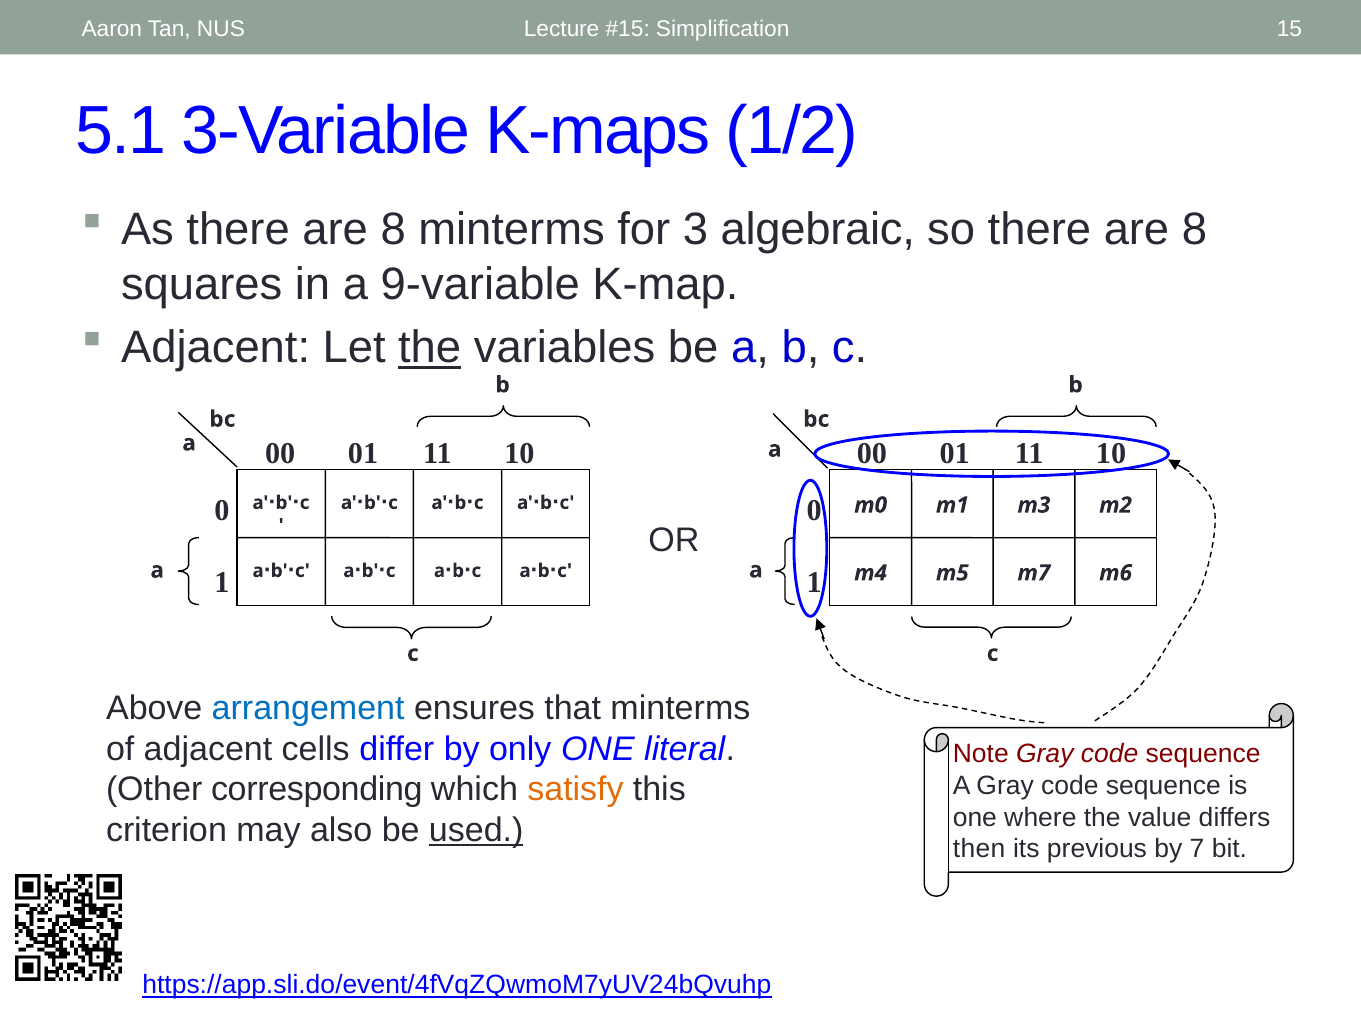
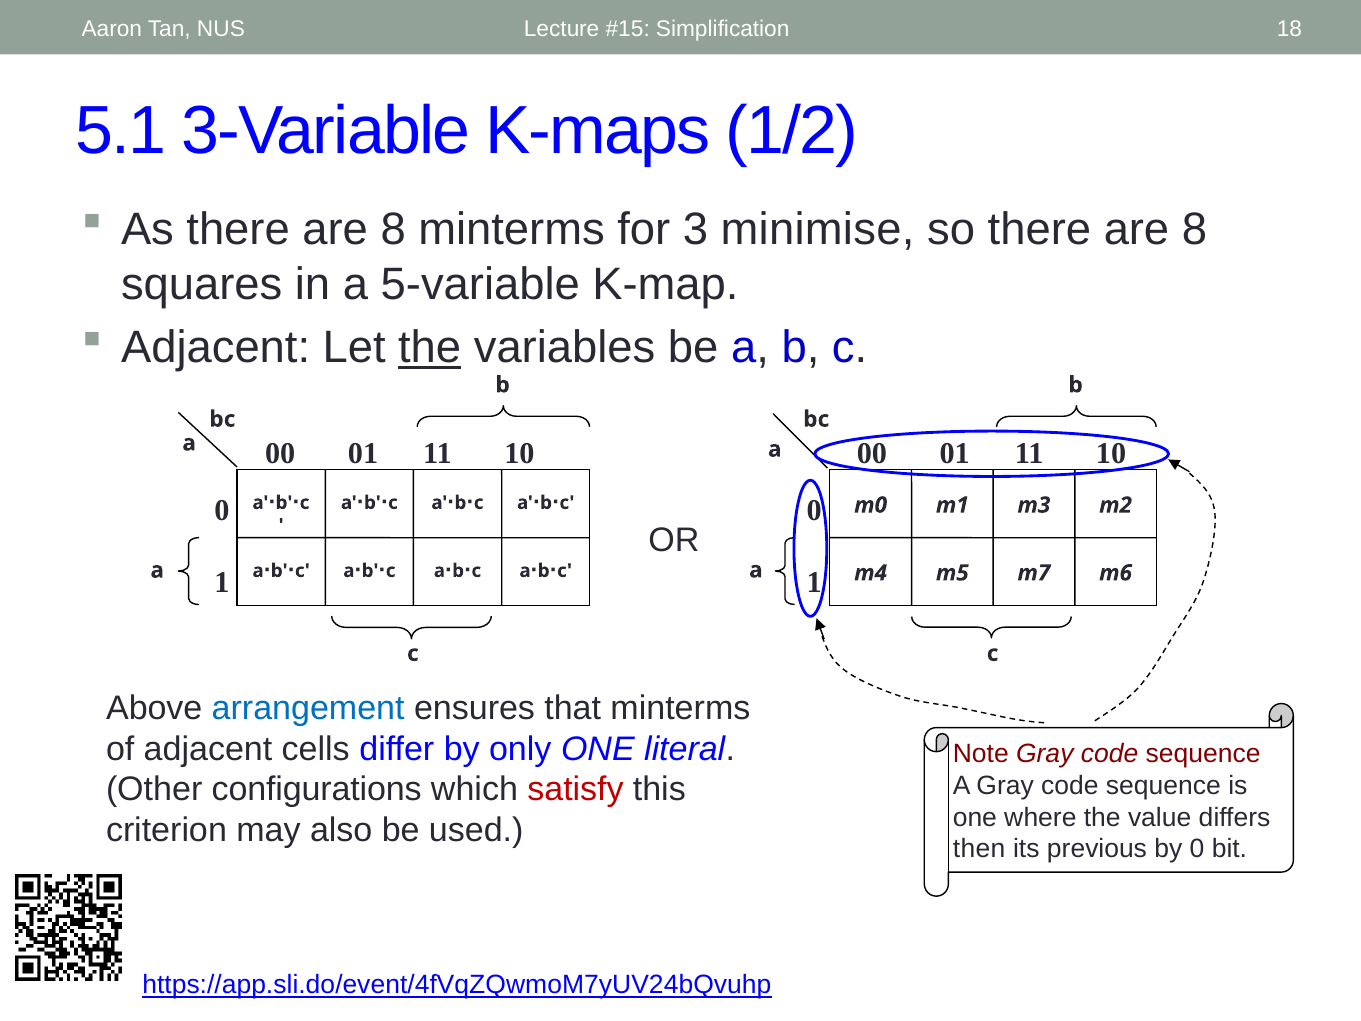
15: 15 -> 18
algebraic: algebraic -> minimise
9-variable: 9-variable -> 5-variable
corresponding: corresponding -> configurations
satisfy colour: orange -> red
used underline: present -> none
by 7: 7 -> 0
